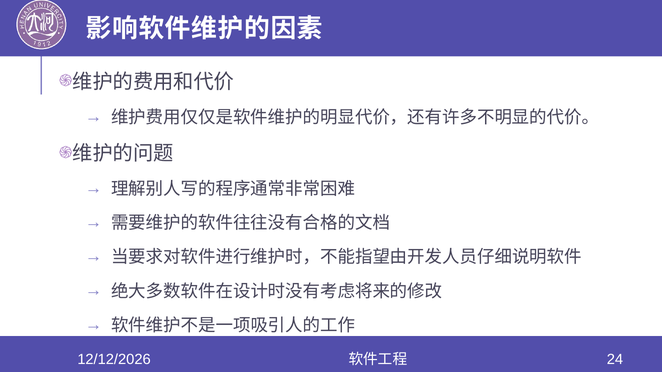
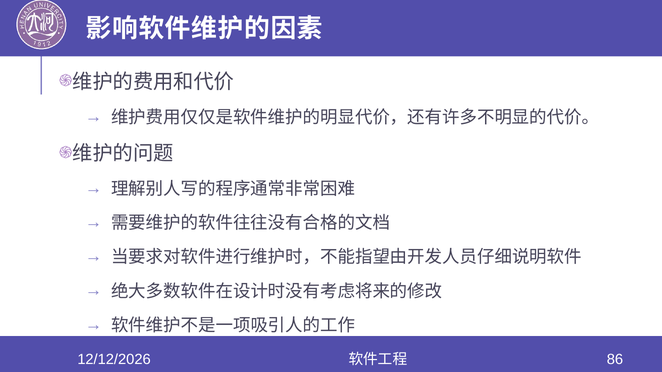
24: 24 -> 86
